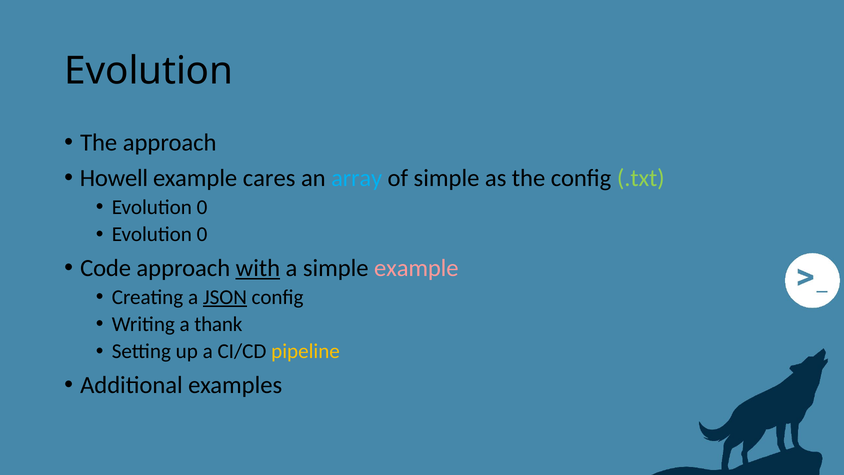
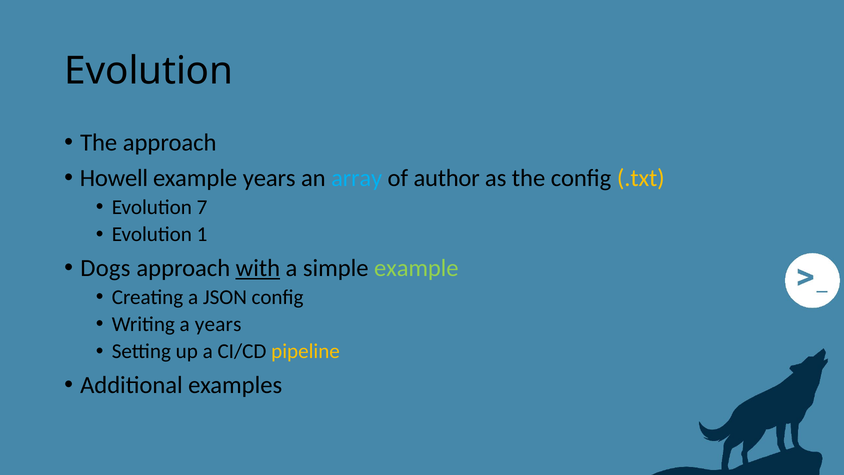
example cares: cares -> years
of simple: simple -> author
.txt colour: light green -> yellow
0 at (202, 207): 0 -> 7
0 at (202, 234): 0 -> 1
Code: Code -> Dogs
example at (416, 268) colour: pink -> light green
JSON underline: present -> none
a thank: thank -> years
